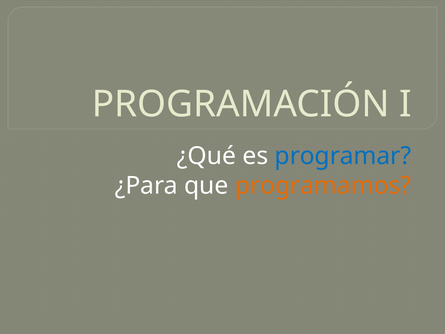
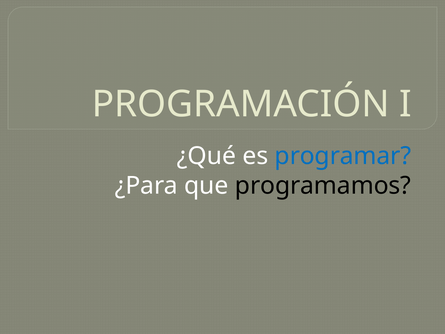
programamos colour: orange -> black
